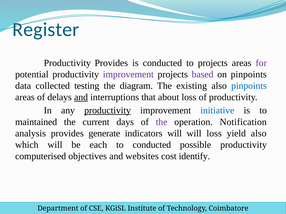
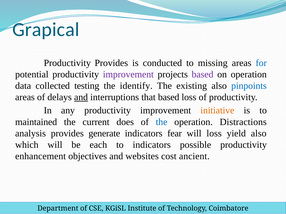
Register: Register -> Grapical
to projects: projects -> missing
for colour: purple -> blue
on pinpoints: pinpoints -> operation
diagram: diagram -> identify
that about: about -> based
productivity at (108, 111) underline: present -> none
initiative colour: blue -> orange
days: days -> does
the at (162, 122) colour: purple -> blue
Notification: Notification -> Distractions
indicators will: will -> fear
to conducted: conducted -> indicators
computerised: computerised -> enhancement
identify: identify -> ancient
